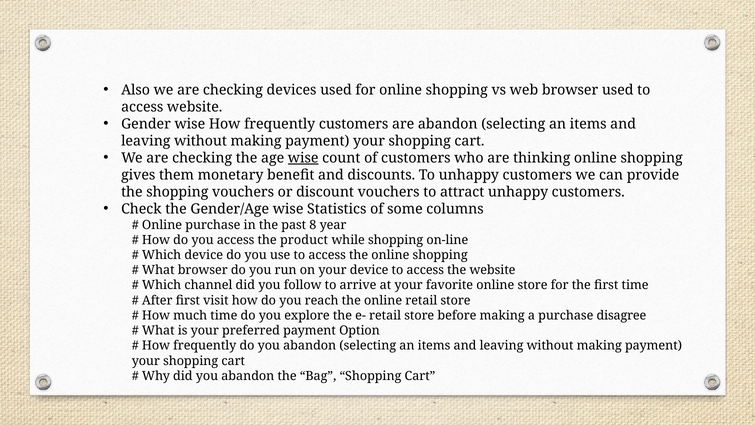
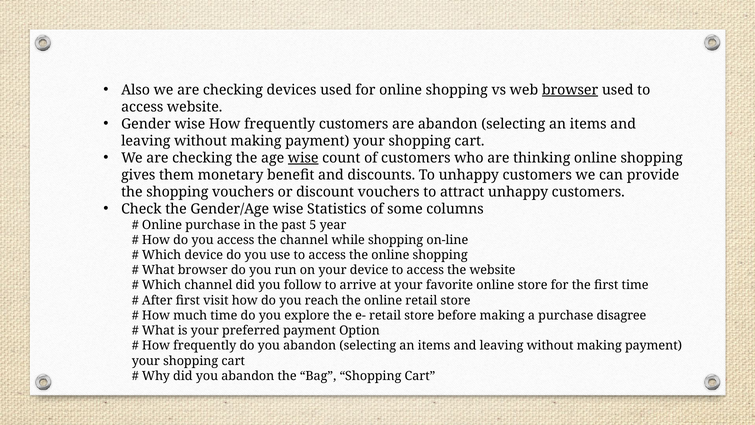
browser at (570, 90) underline: none -> present
8: 8 -> 5
the product: product -> channel
